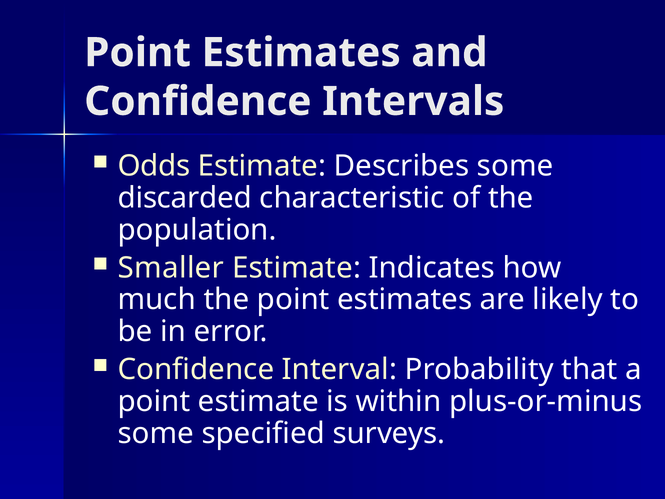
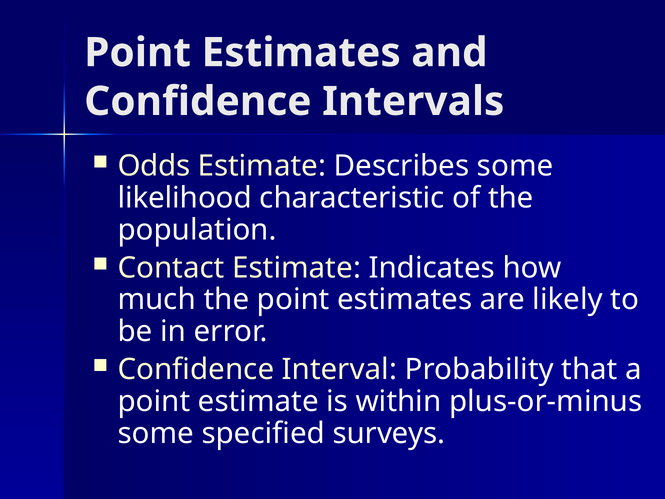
discarded: discarded -> likelihood
Smaller: Smaller -> Contact
